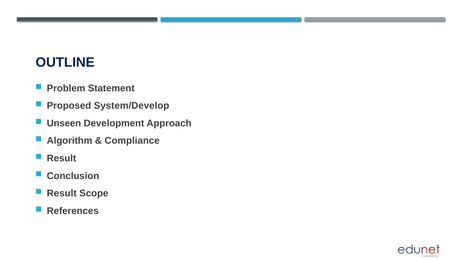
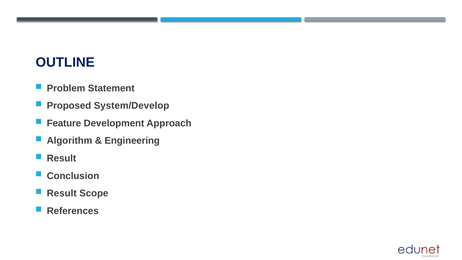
Unseen: Unseen -> Feature
Compliance: Compliance -> Engineering
